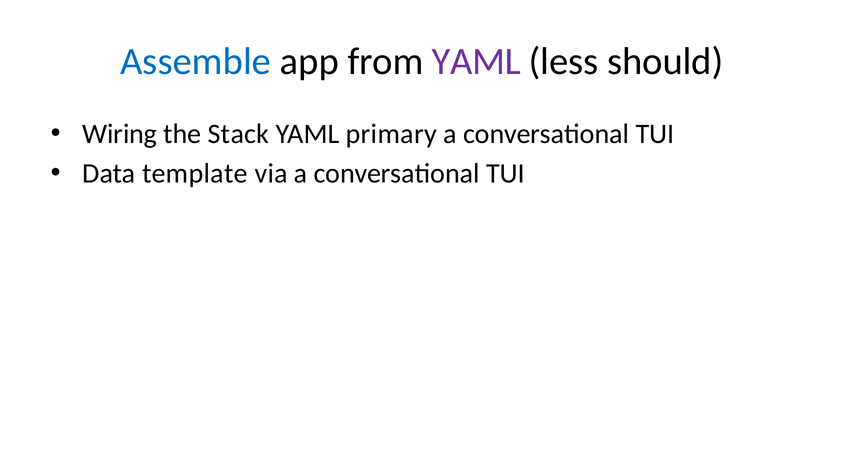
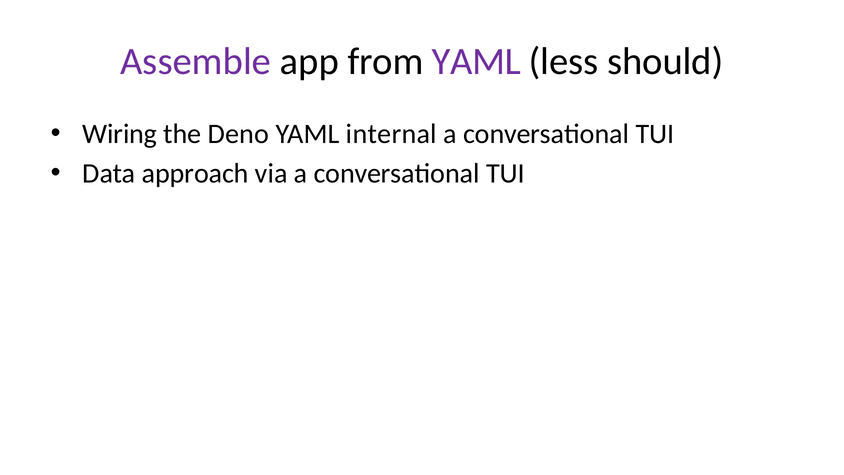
Assemble colour: blue -> purple
Stack: Stack -> Deno
primary: primary -> internal
template: template -> approach
